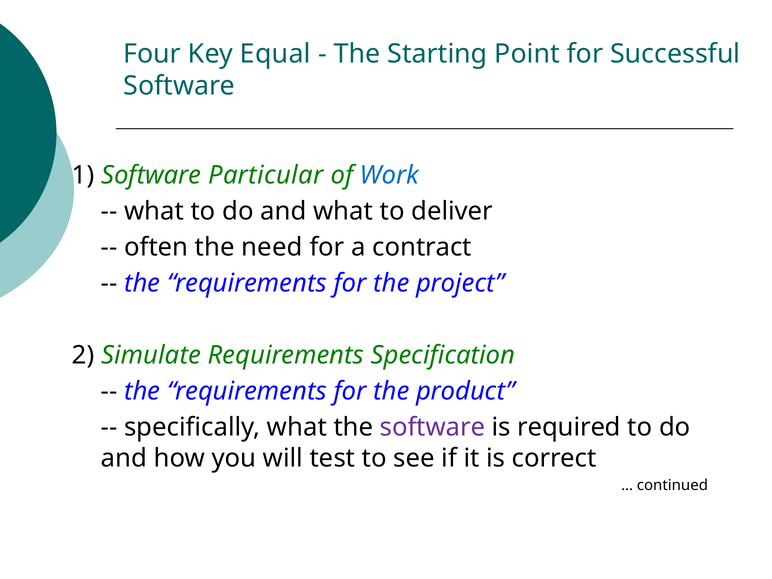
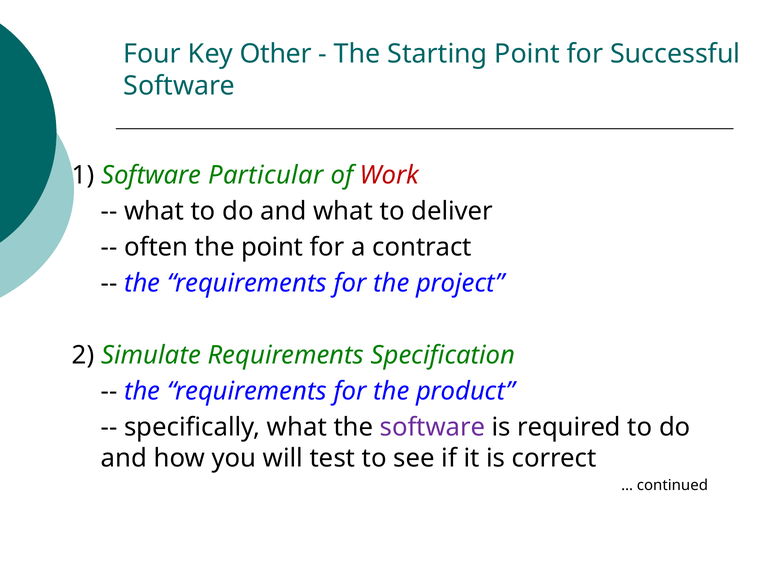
Equal: Equal -> Other
Work colour: blue -> red
the need: need -> point
